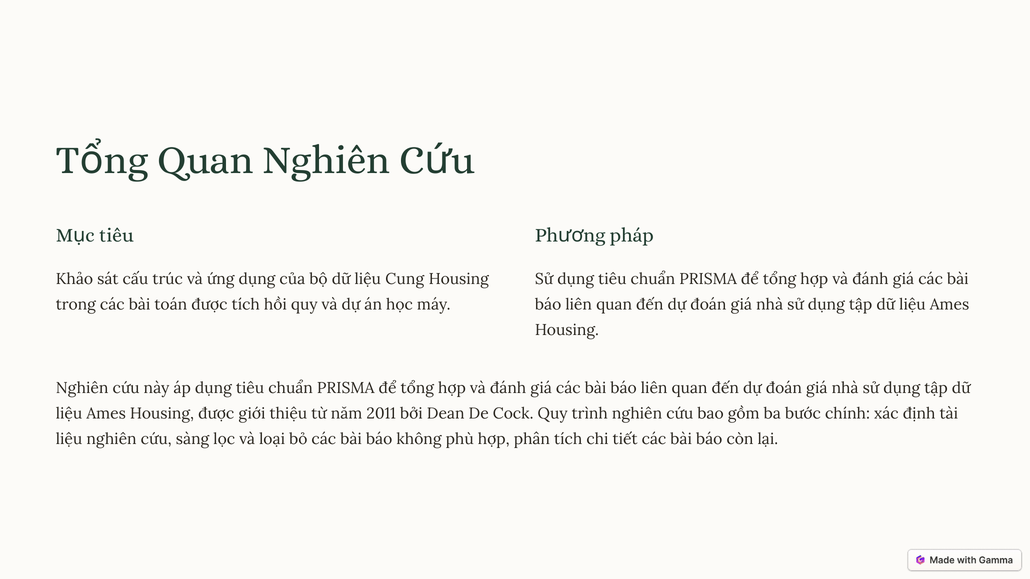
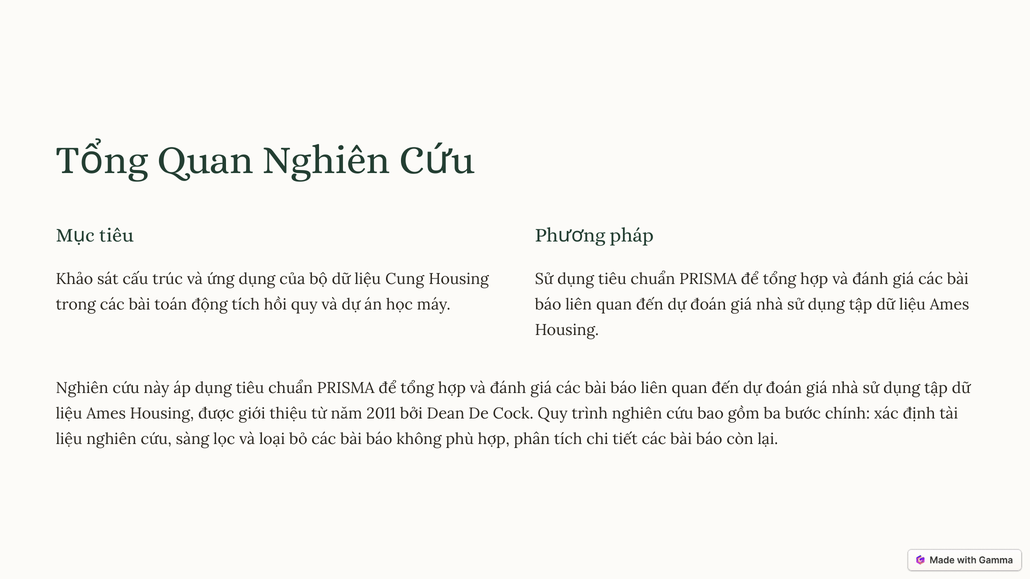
toán được: được -> động
